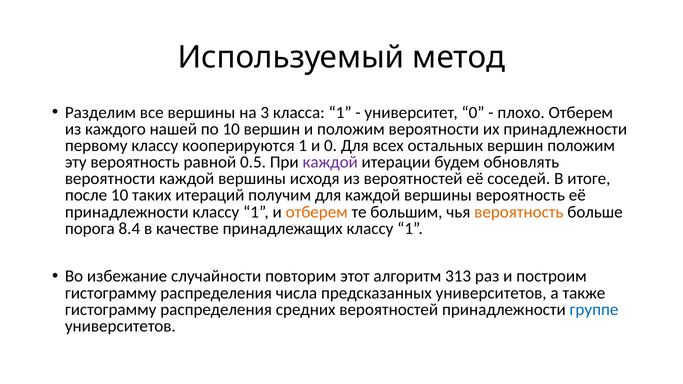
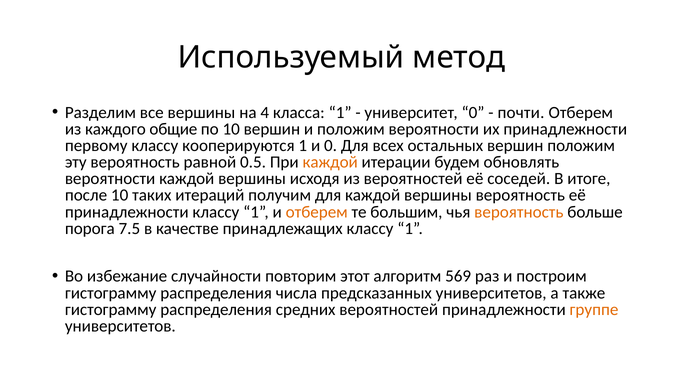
3: 3 -> 4
плохо: плохо -> почти
нашей: нашей -> общие
каждой at (330, 162) colour: purple -> orange
8.4: 8.4 -> 7.5
313: 313 -> 569
группе colour: blue -> orange
